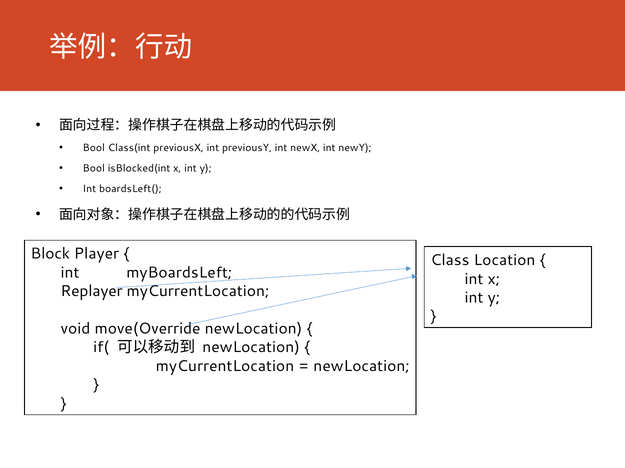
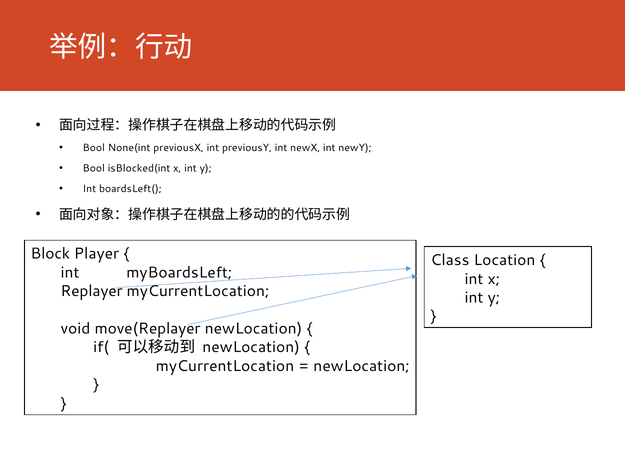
Class(int: Class(int -> None(int
move(Override: move(Override -> move(Replayer
